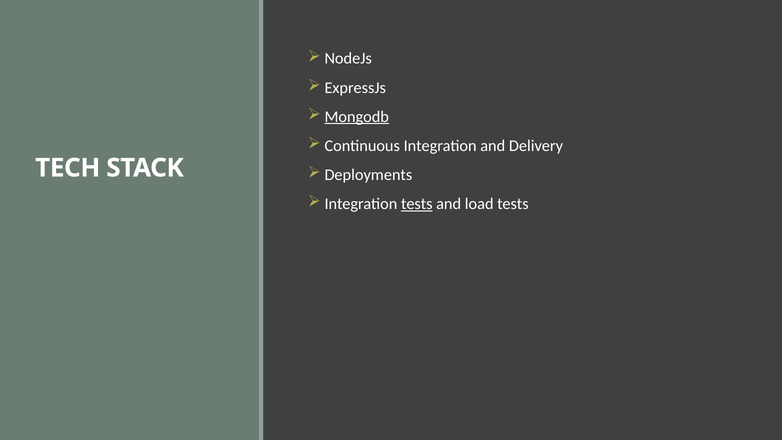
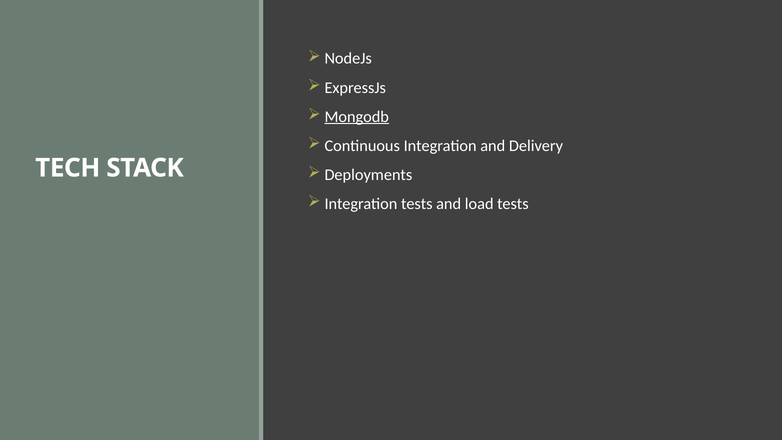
tests at (417, 204) underline: present -> none
